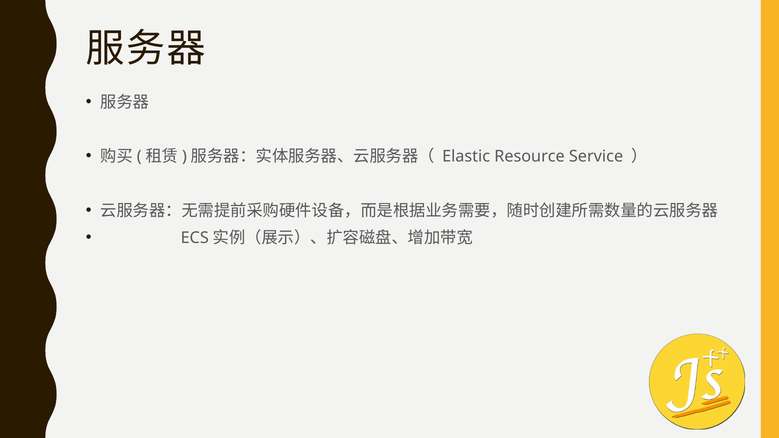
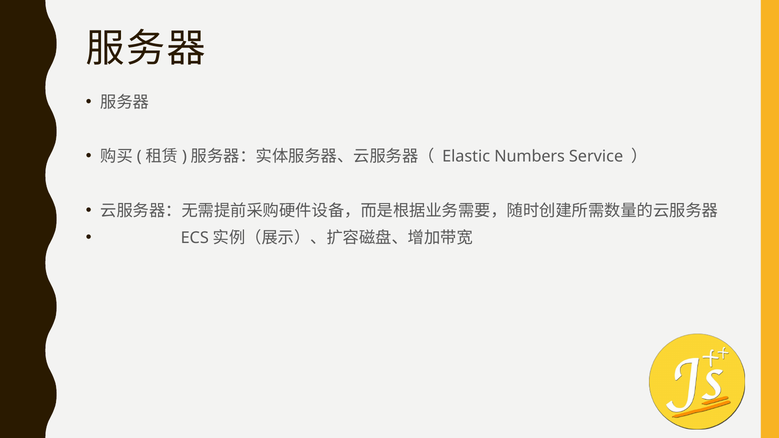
Resource: Resource -> Numbers
